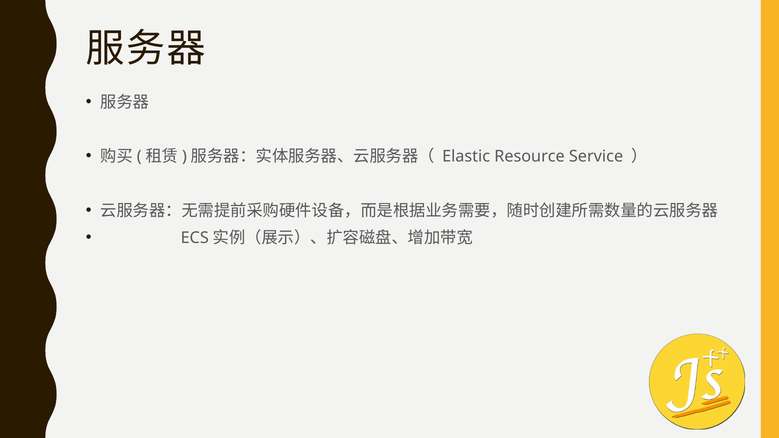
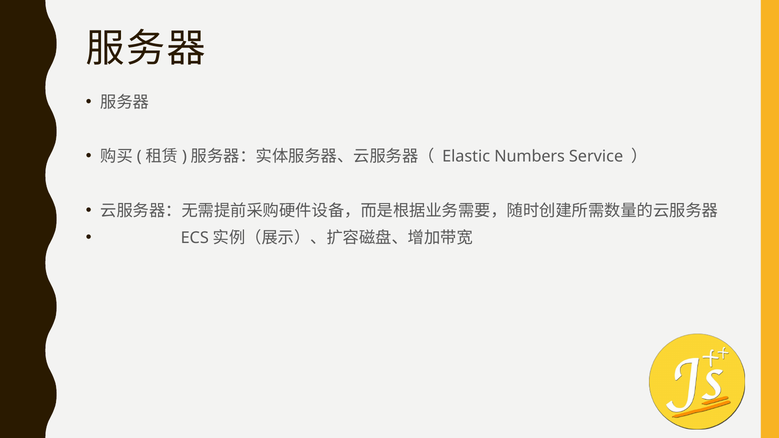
Resource: Resource -> Numbers
